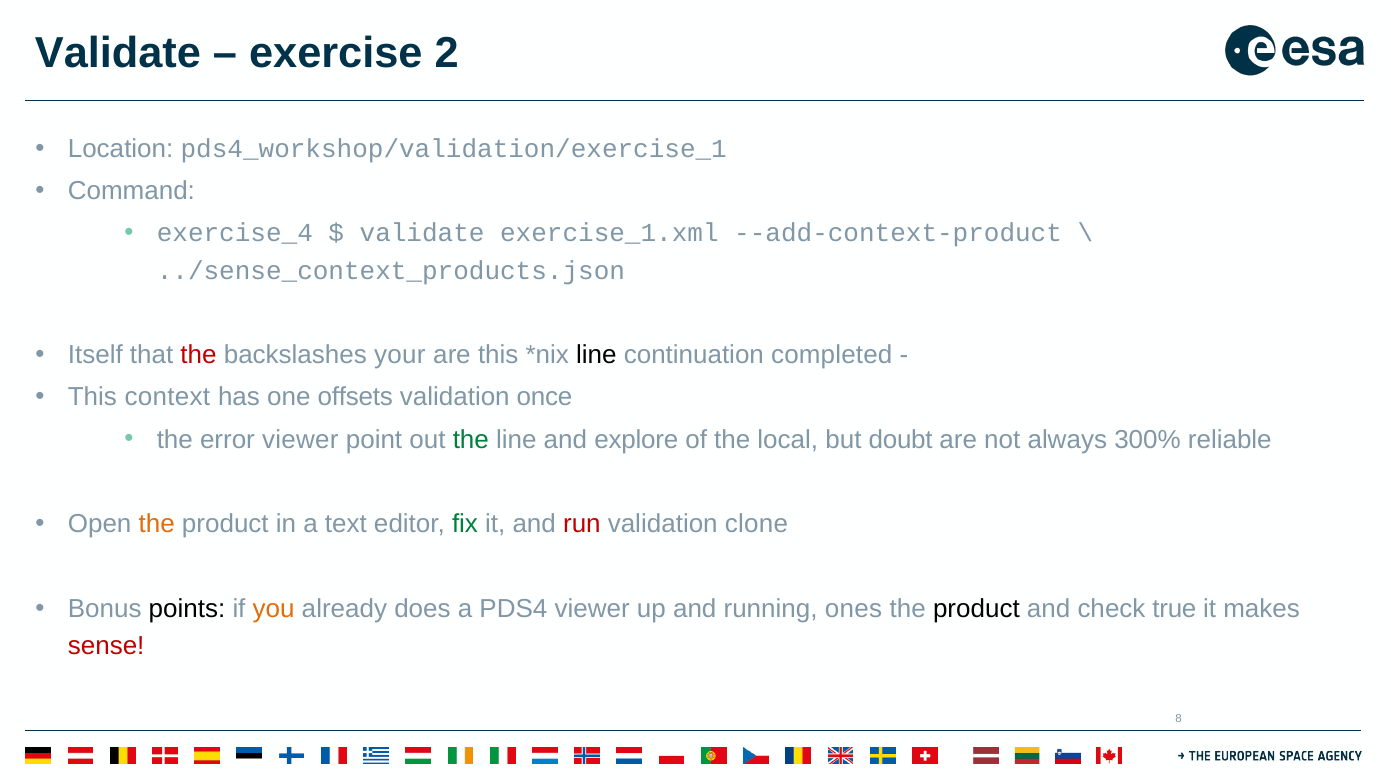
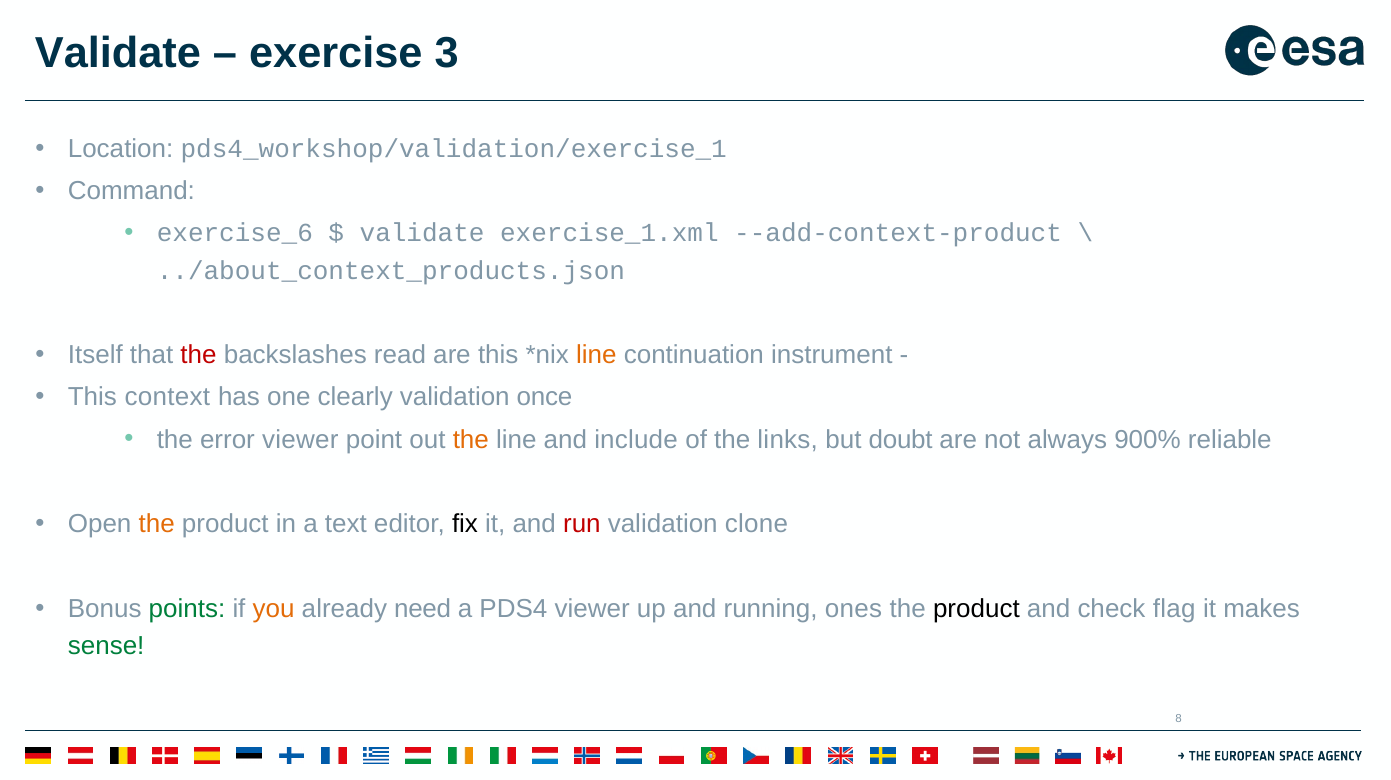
2: 2 -> 3
exercise_4: exercise_4 -> exercise_6
../sense_context_products.json: ../sense_context_products.json -> ../about_context_products.json
your: your -> read
line at (596, 355) colour: black -> orange
completed: completed -> instrument
offsets: offsets -> clearly
the at (471, 440) colour: green -> orange
explore: explore -> include
local: local -> links
300%: 300% -> 900%
fix colour: green -> black
points colour: black -> green
does: does -> need
true: true -> flag
sense colour: red -> green
